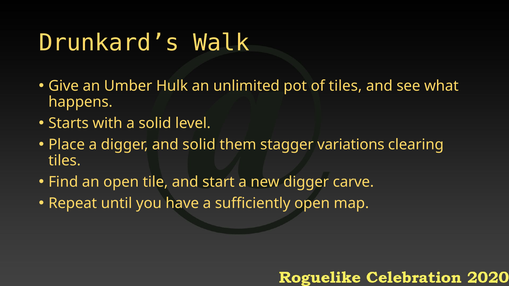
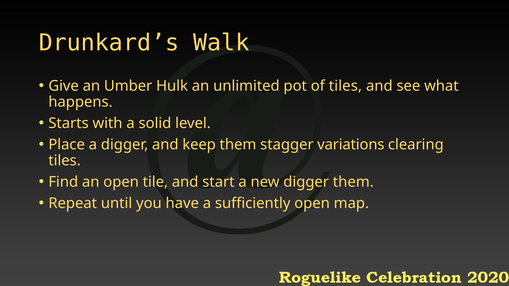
and solid: solid -> keep
digger carve: carve -> them
